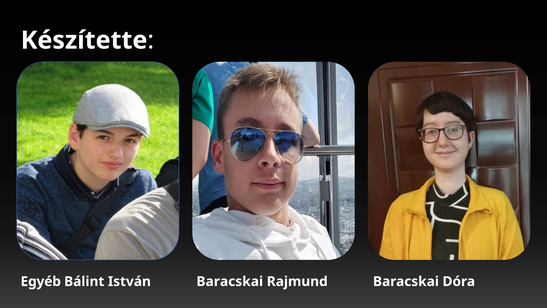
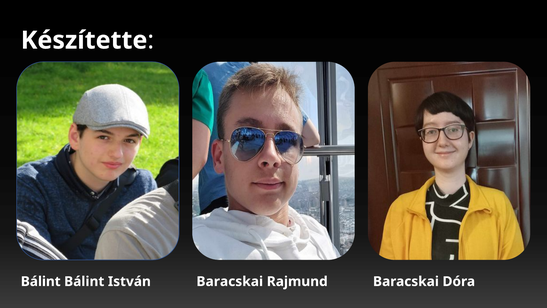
Egyéb at (41, 281): Egyéb -> Bálint
